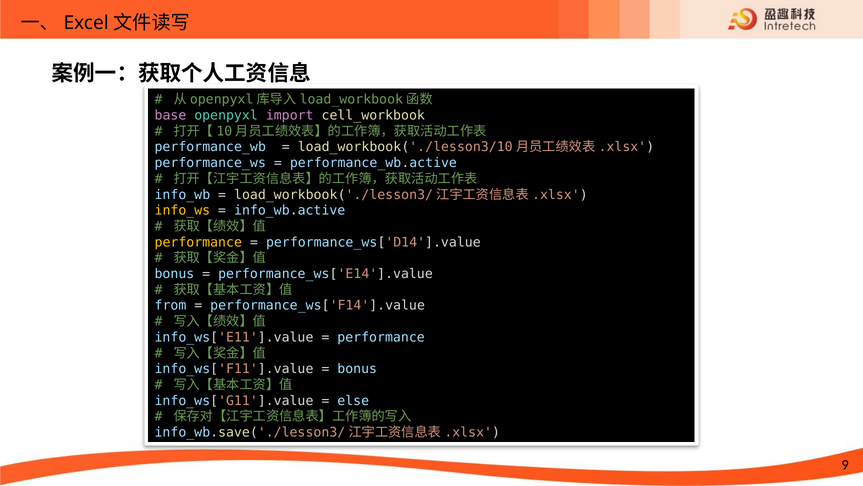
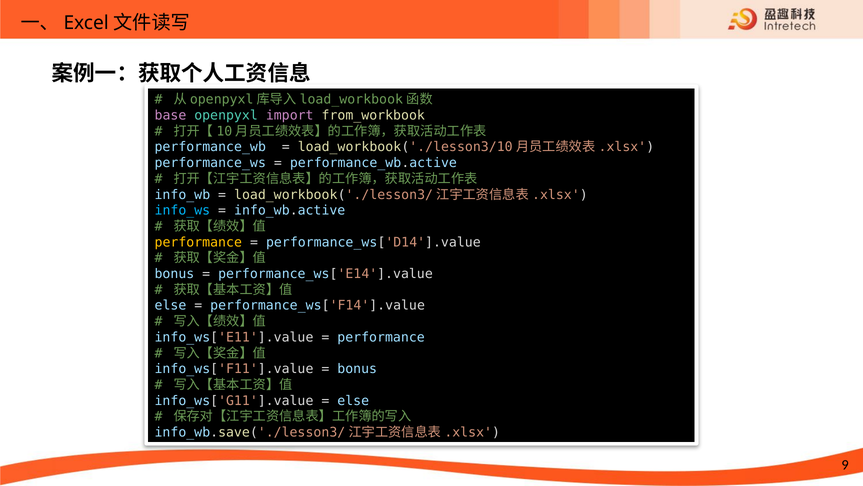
cell_workbook: cell_workbook -> from_workbook
info_ws colour: yellow -> light blue
from at (170, 305): from -> else
